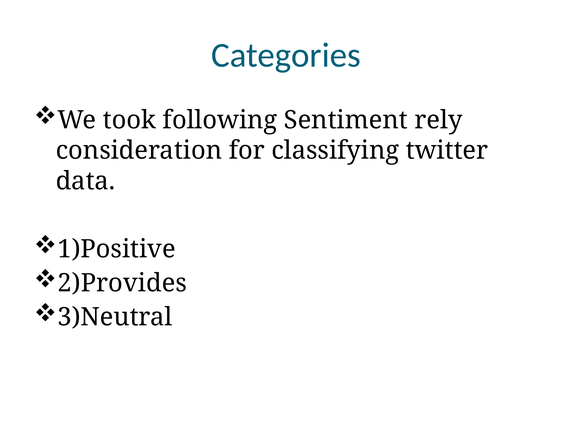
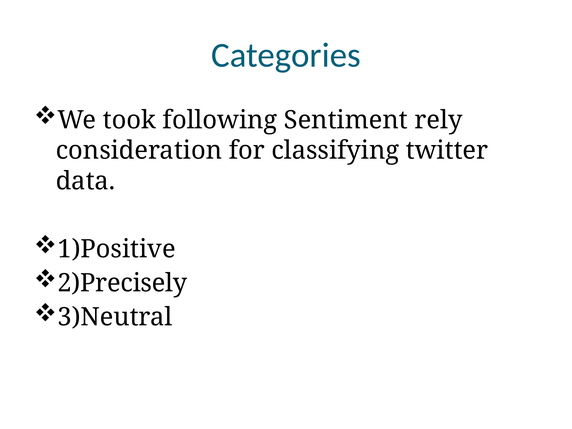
2)Provides: 2)Provides -> 2)Precisely
